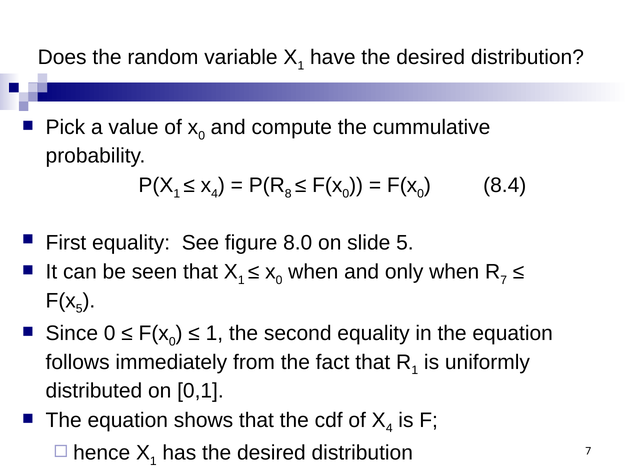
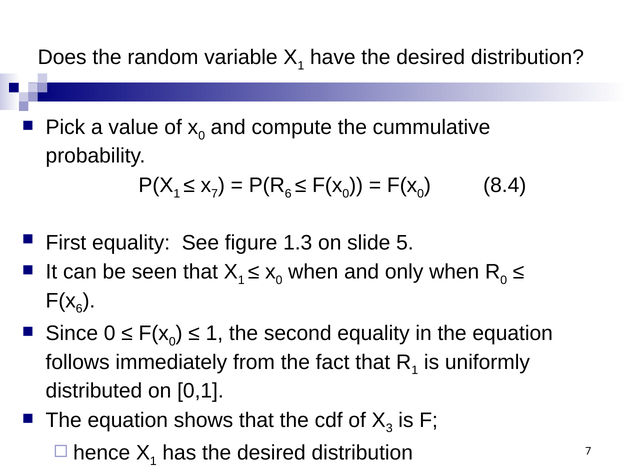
4 at (215, 193): 4 -> 7
8 at (288, 193): 8 -> 6
8.0: 8.0 -> 1.3
7 at (504, 280): 7 -> 0
5 at (79, 309): 5 -> 6
4 at (389, 428): 4 -> 3
